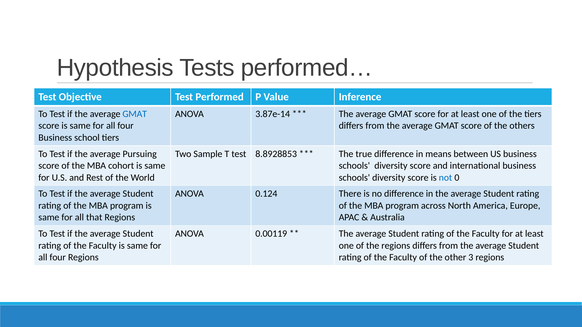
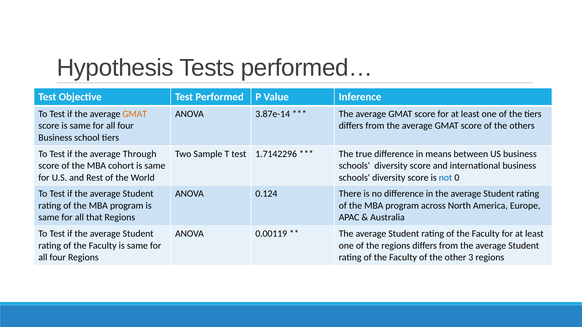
GMAT at (135, 114) colour: blue -> orange
Pursuing: Pursuing -> Through
8.8928853: 8.8928853 -> 1.7142296
